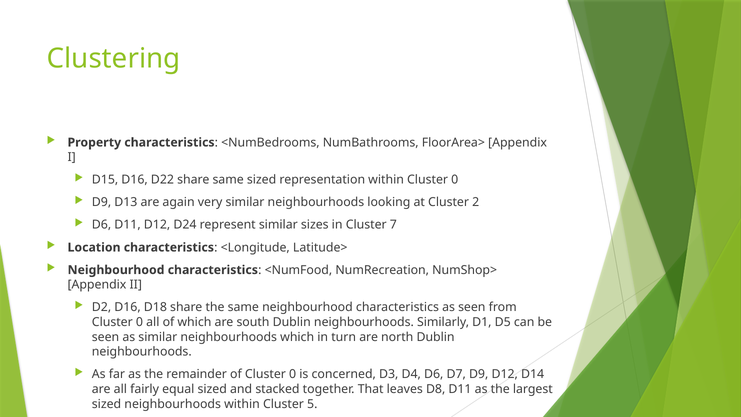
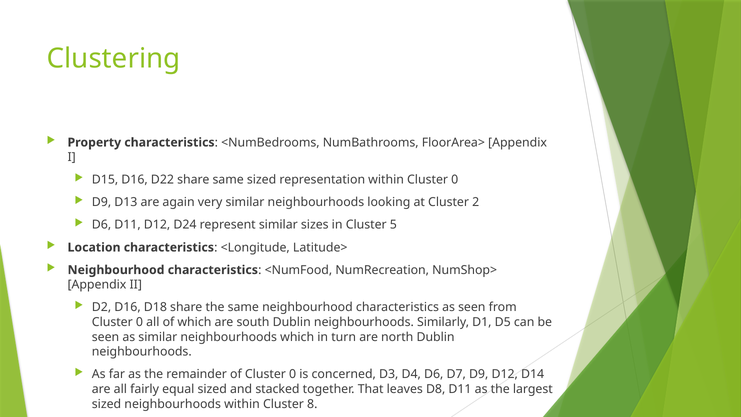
7: 7 -> 5
5: 5 -> 8
